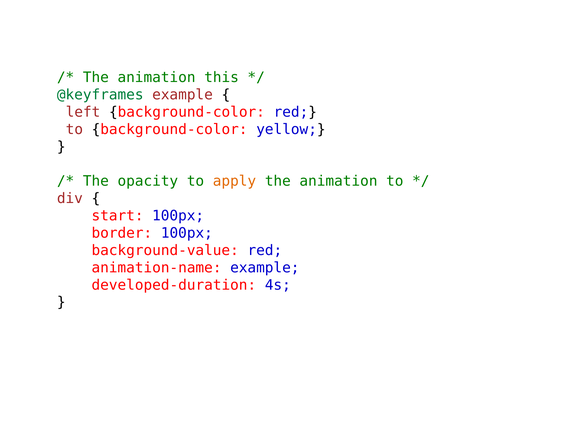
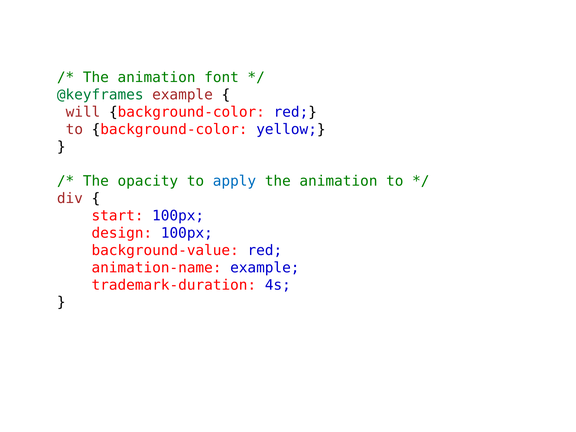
this: this -> font
left: left -> will
apply colour: orange -> blue
border: border -> design
developed-duration: developed-duration -> trademark-duration
